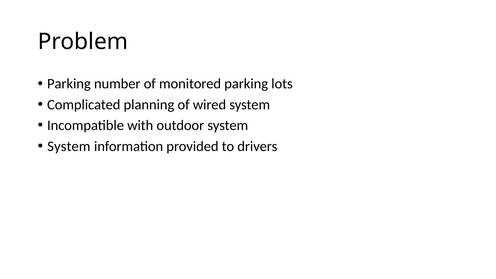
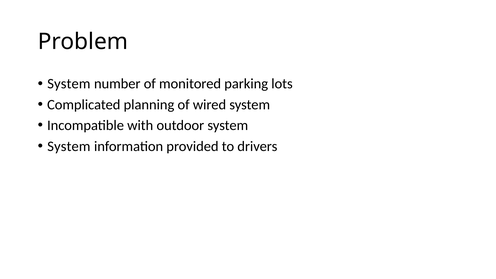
Parking at (69, 84): Parking -> System
